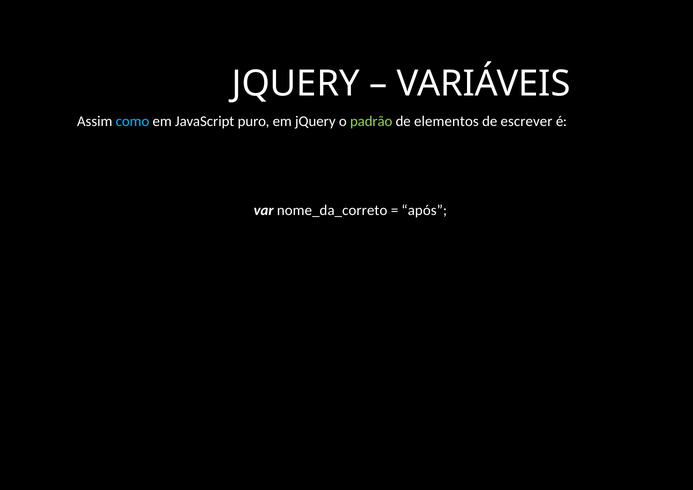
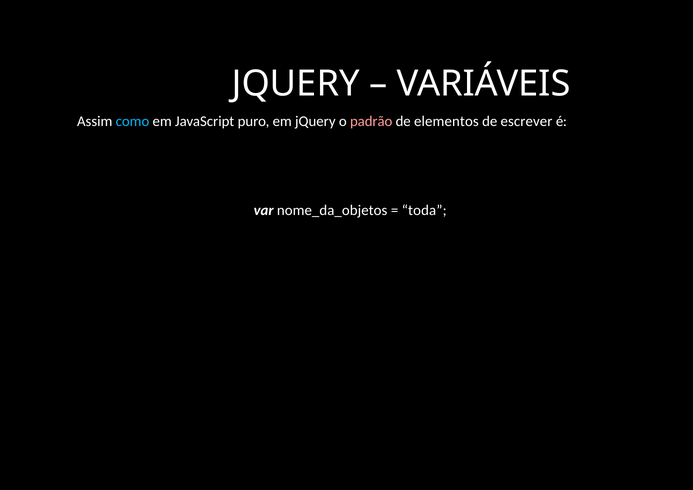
padrão colour: light green -> pink
nome_da_correto: nome_da_correto -> nome_da_objetos
após: após -> toda
